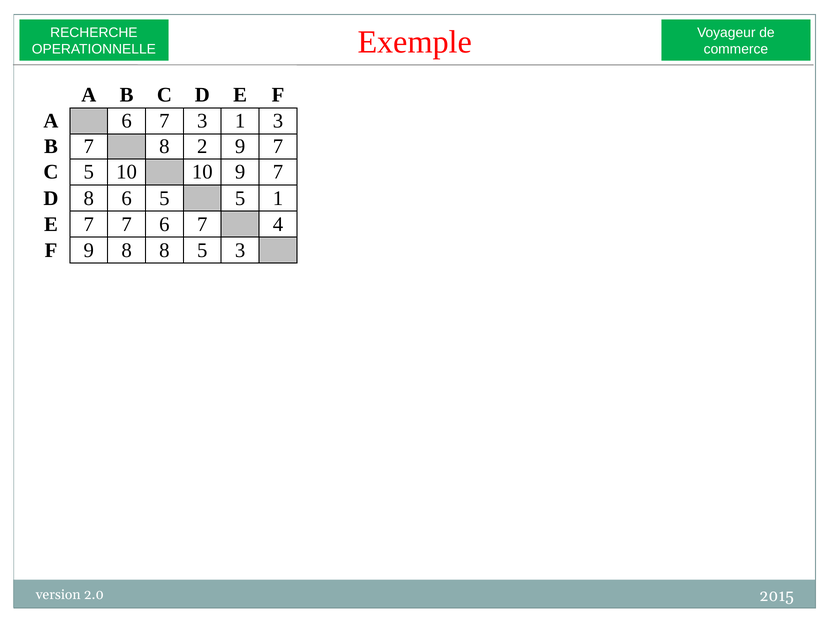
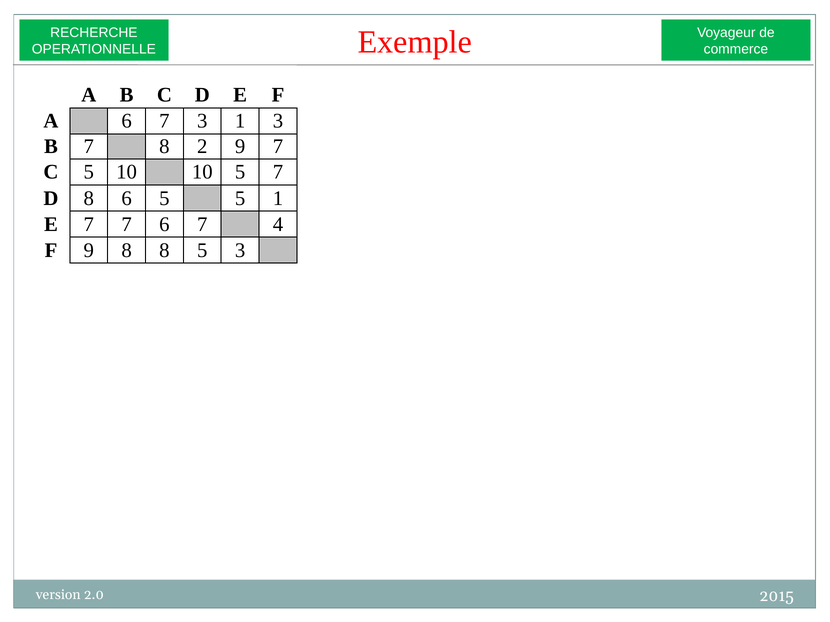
10 9: 9 -> 5
